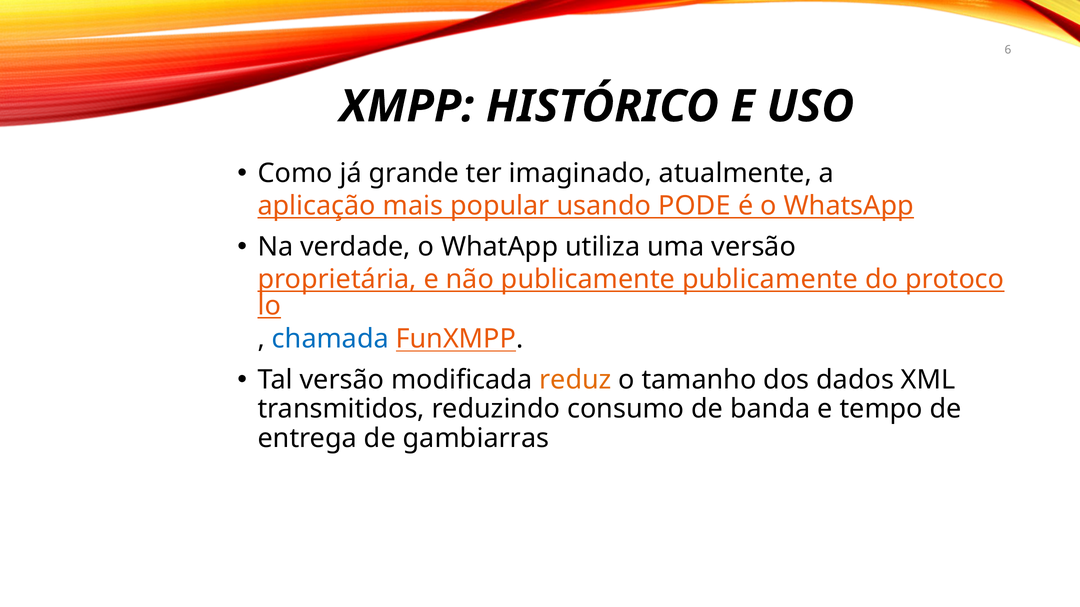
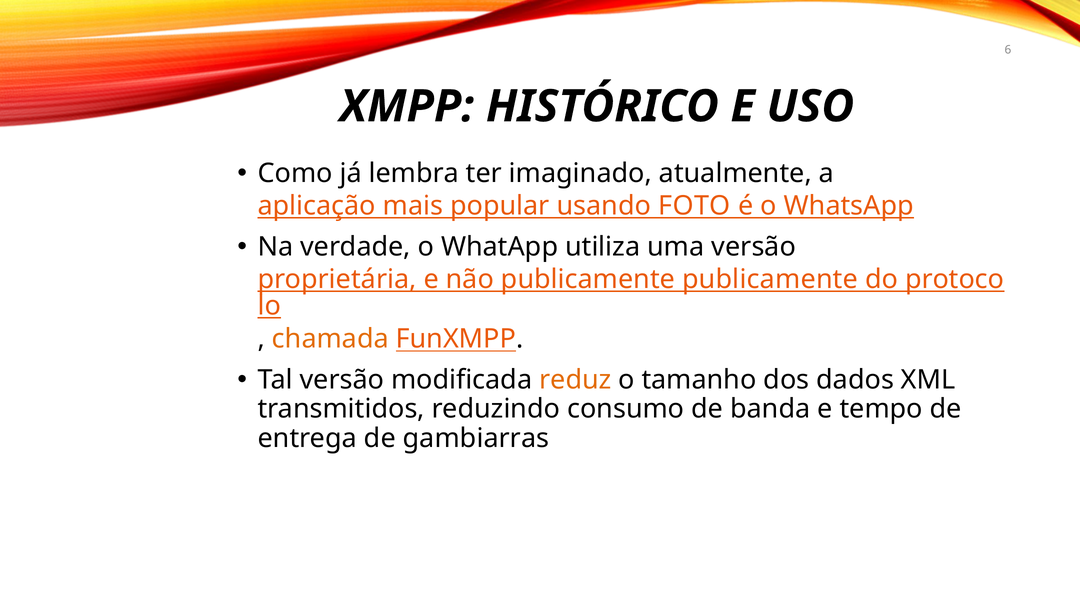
grande: grande -> lembra
PODE: PODE -> FOTO
chamada colour: blue -> orange
